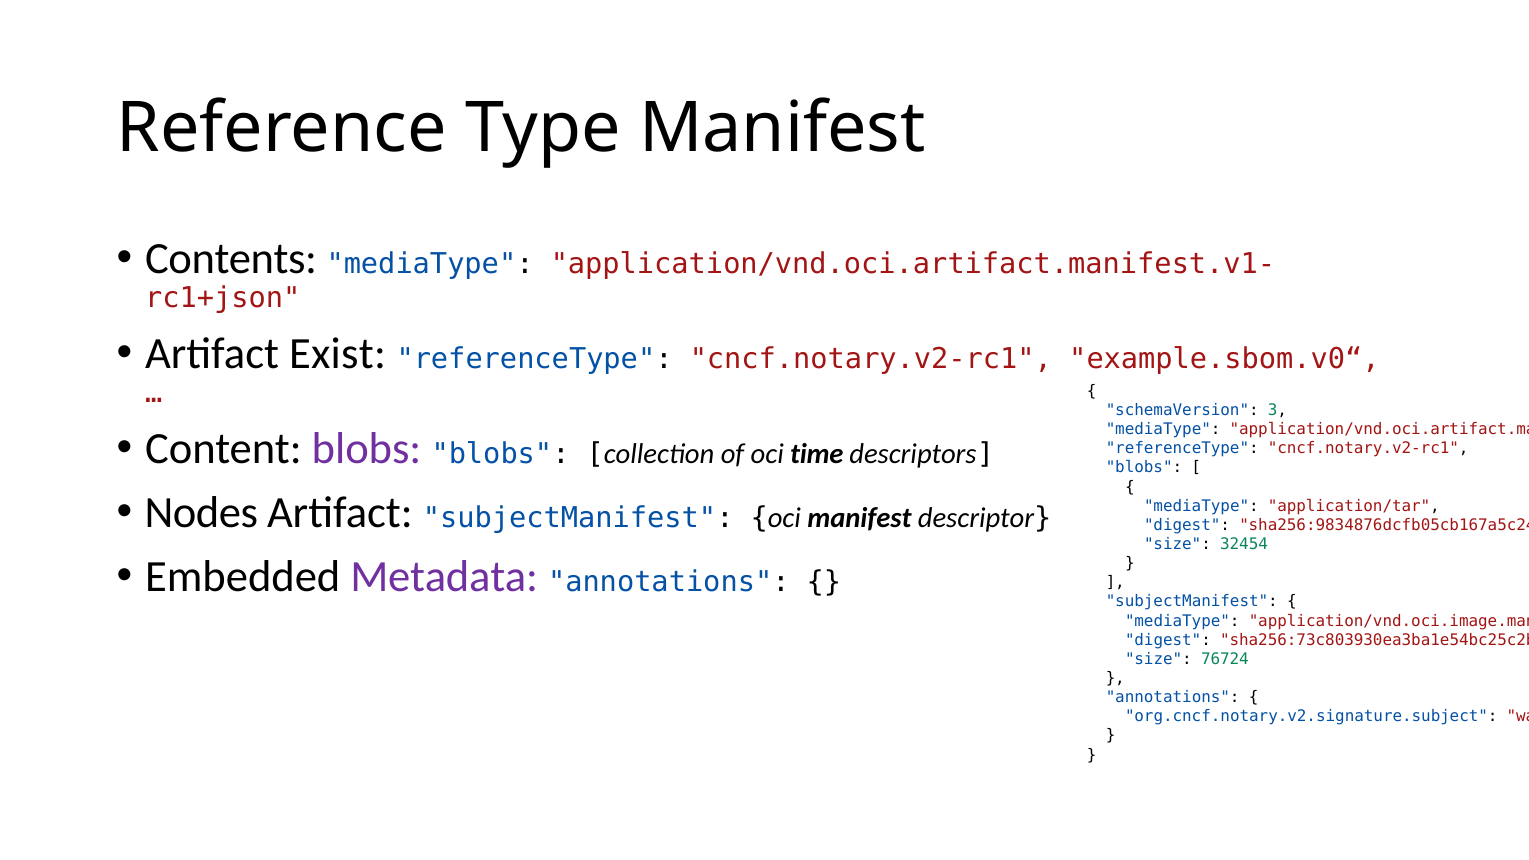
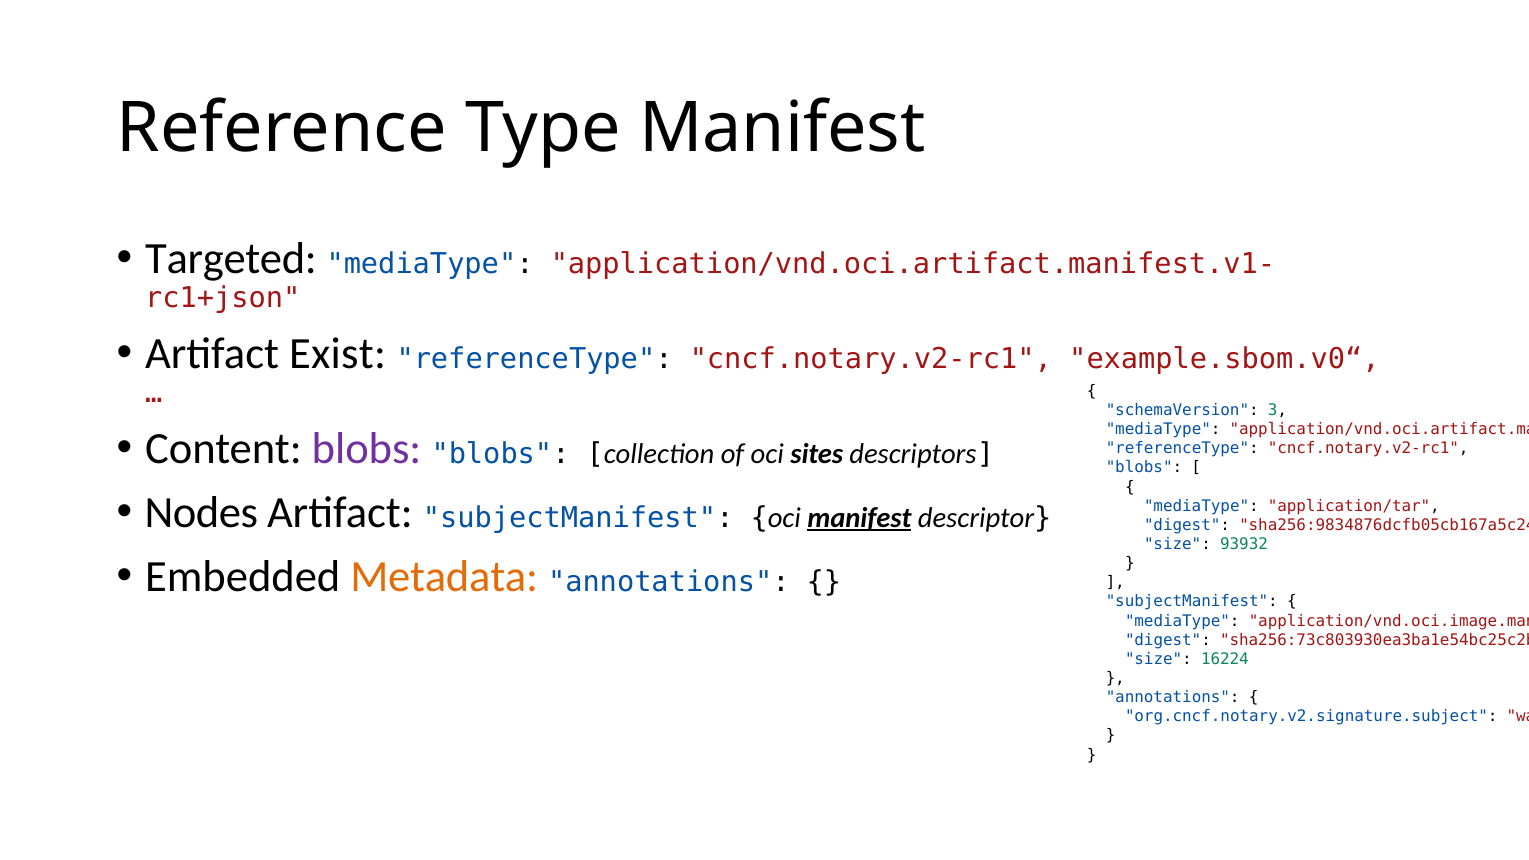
Contents: Contents -> Targeted
time: time -> sites
manifest at (859, 518) underline: none -> present
32454: 32454 -> 93932
Metadata colour: purple -> orange
76724: 76724 -> 16224
